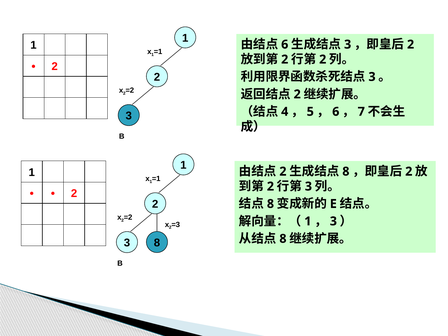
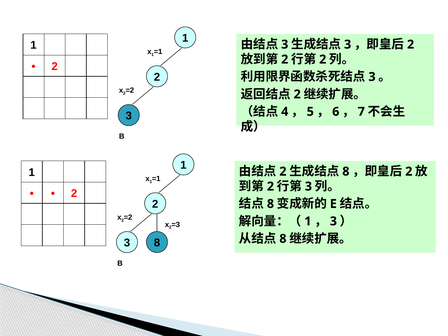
6 at (285, 44): 6 -> 3
